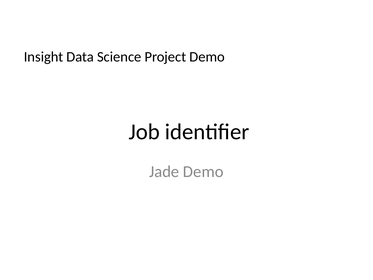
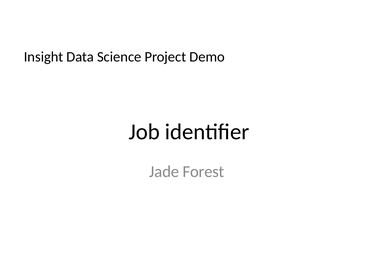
Jade Demo: Demo -> Forest
